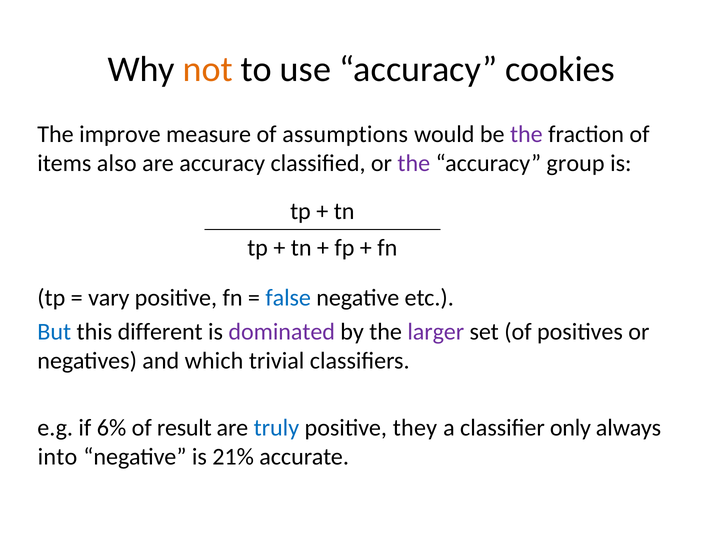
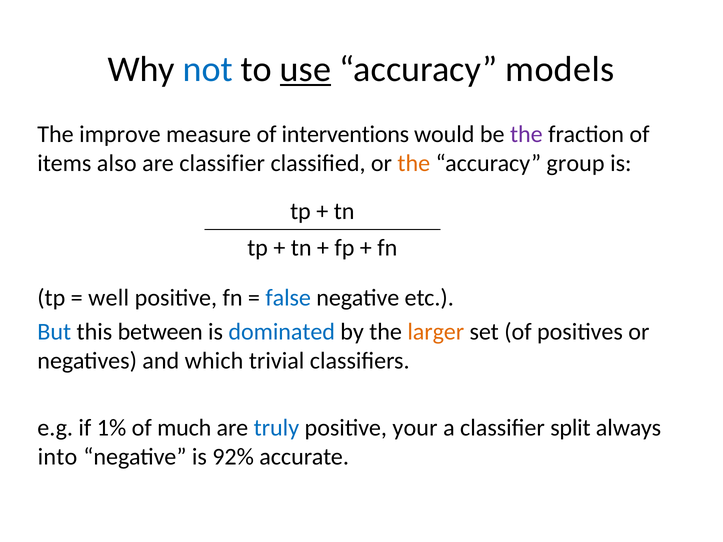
not colour: orange -> blue
use underline: none -> present
cookies: cookies -> models
assumptions: assumptions -> interventions
are accuracy: accuracy -> classifier
the at (414, 163) colour: purple -> orange
vary: vary -> well
different: different -> between
dominated colour: purple -> blue
larger colour: purple -> orange
6%: 6% -> 1%
result: result -> much
they: they -> your
only: only -> split
21%: 21% -> 92%
